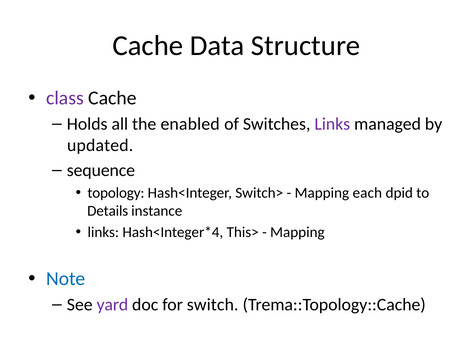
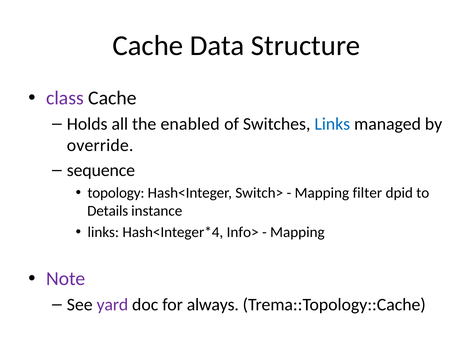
Links at (332, 124) colour: purple -> blue
updated: updated -> override
each: each -> filter
This>: This> -> Info>
Note colour: blue -> purple
switch: switch -> always
